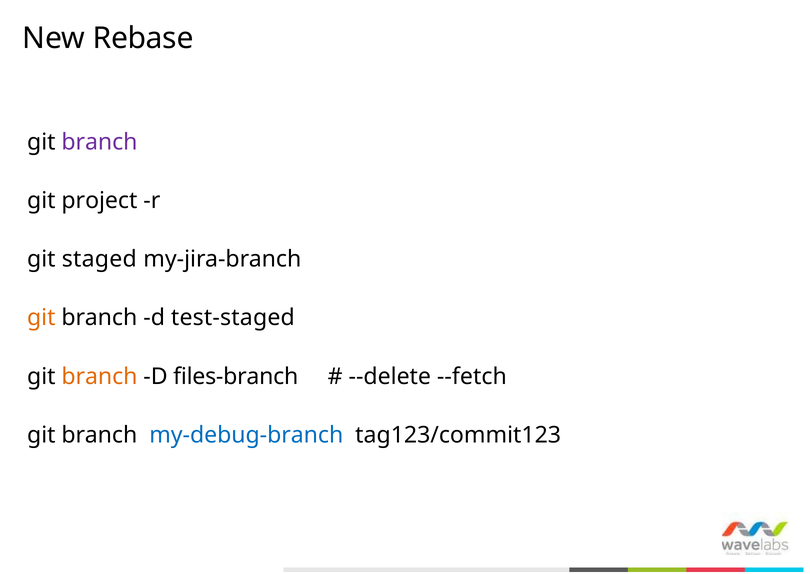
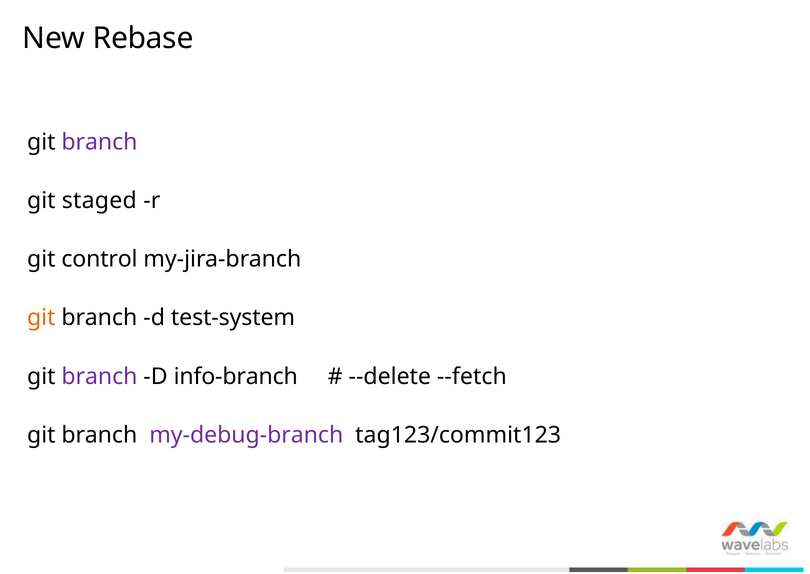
project: project -> staged
staged: staged -> control
test-staged: test-staged -> test-system
branch at (99, 376) colour: orange -> purple
files-branch: files-branch -> info-branch
my-debug-branch colour: blue -> purple
